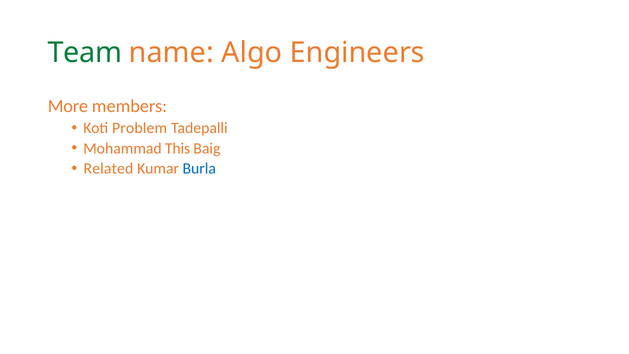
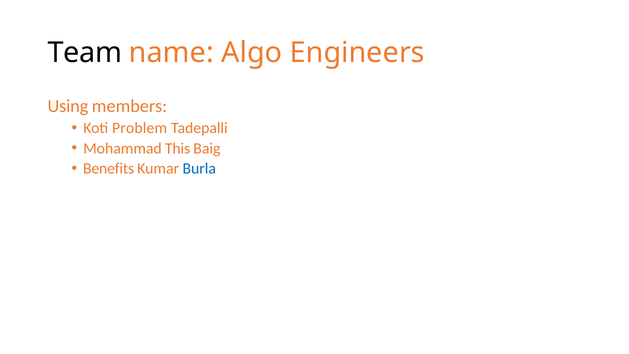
Team colour: green -> black
More: More -> Using
Related: Related -> Benefits
